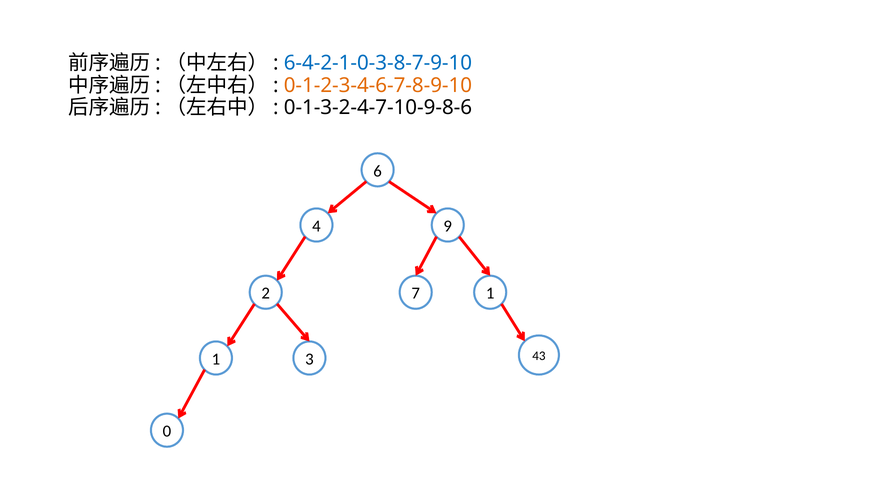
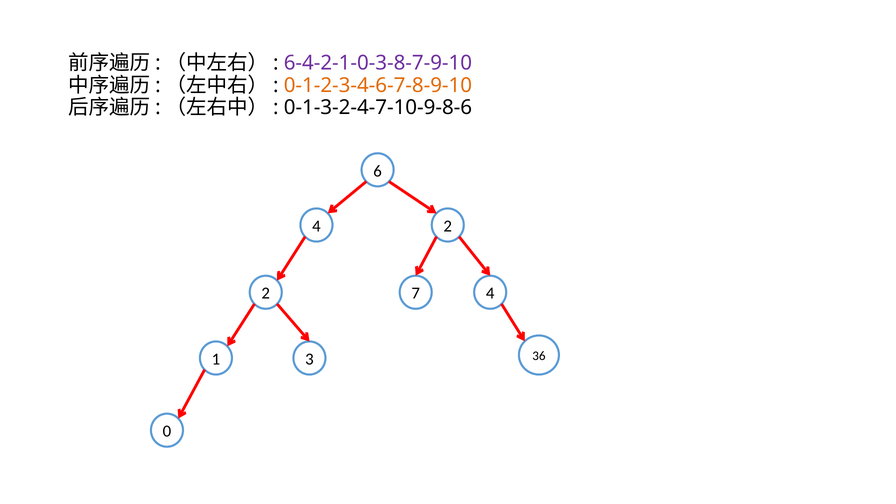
6-4-2-1-0-3-8-7-9-10 colour: blue -> purple
4 9: 9 -> 2
7 1: 1 -> 4
43: 43 -> 36
